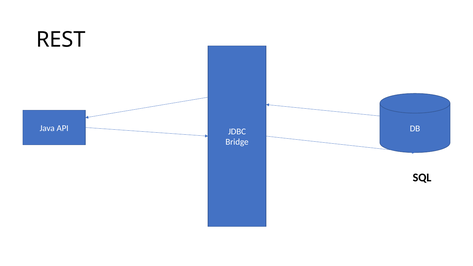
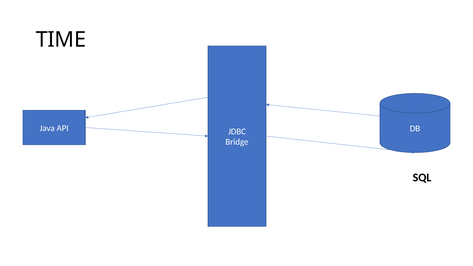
REST: REST -> TIME
